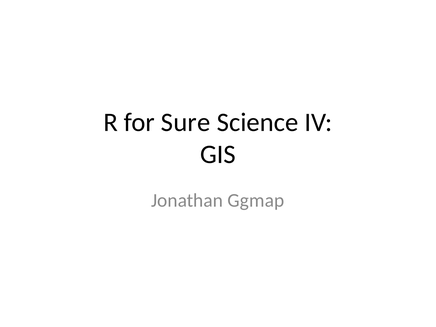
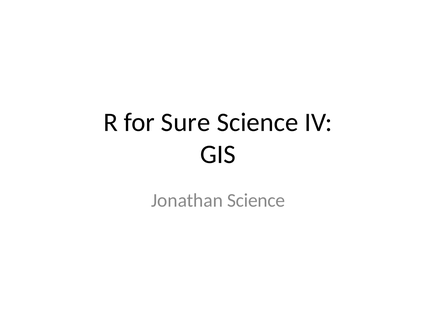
Jonathan Ggmap: Ggmap -> Science
